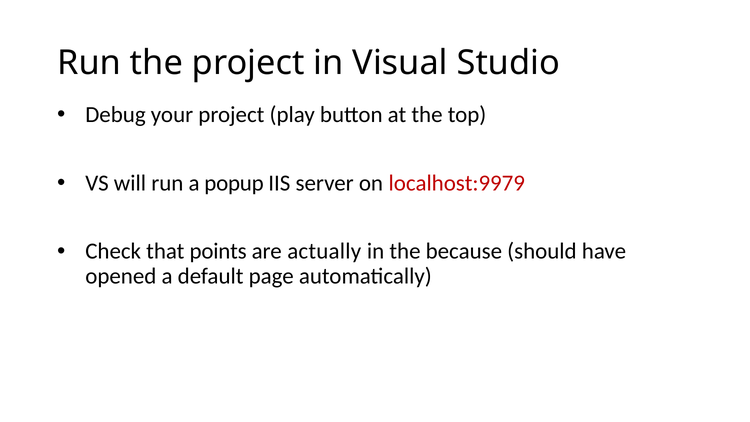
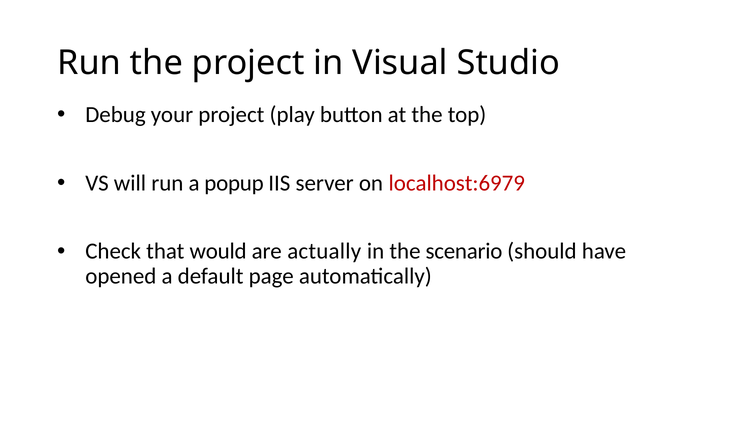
localhost:9979: localhost:9979 -> localhost:6979
points: points -> would
because: because -> scenario
